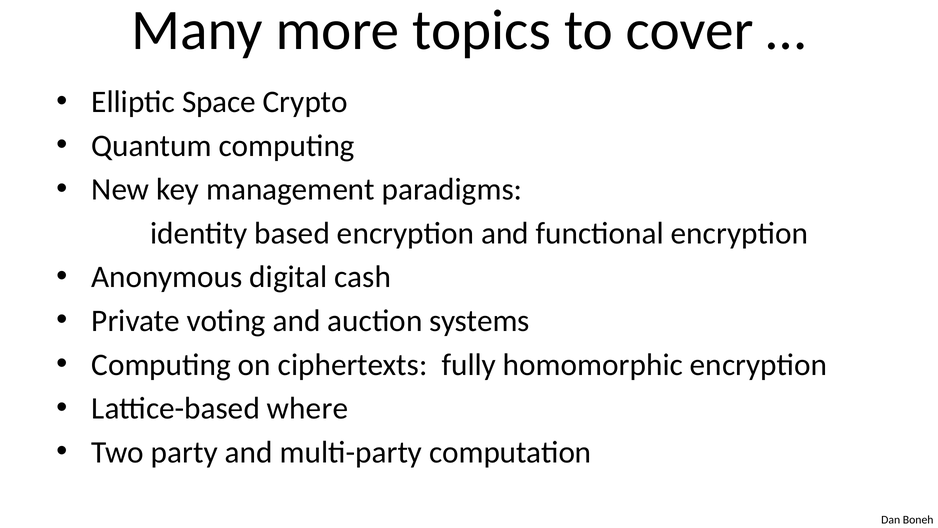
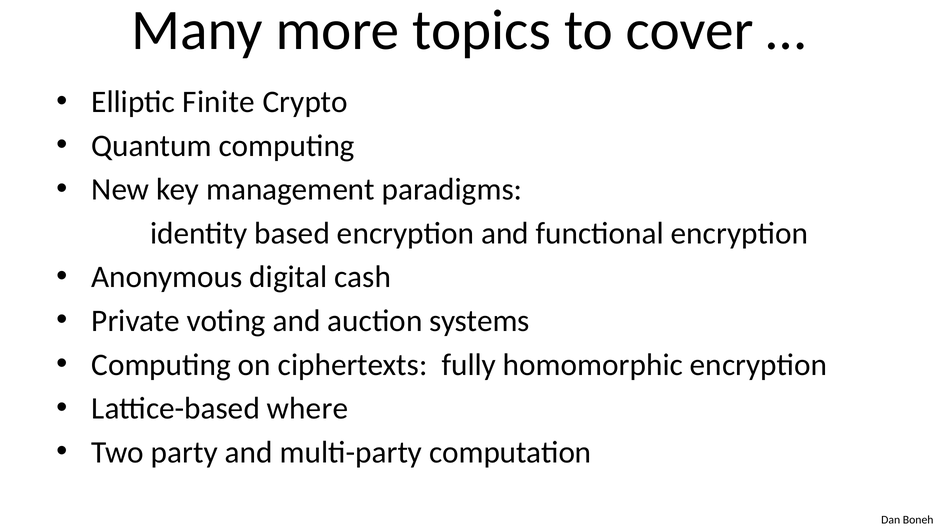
Space: Space -> Finite
